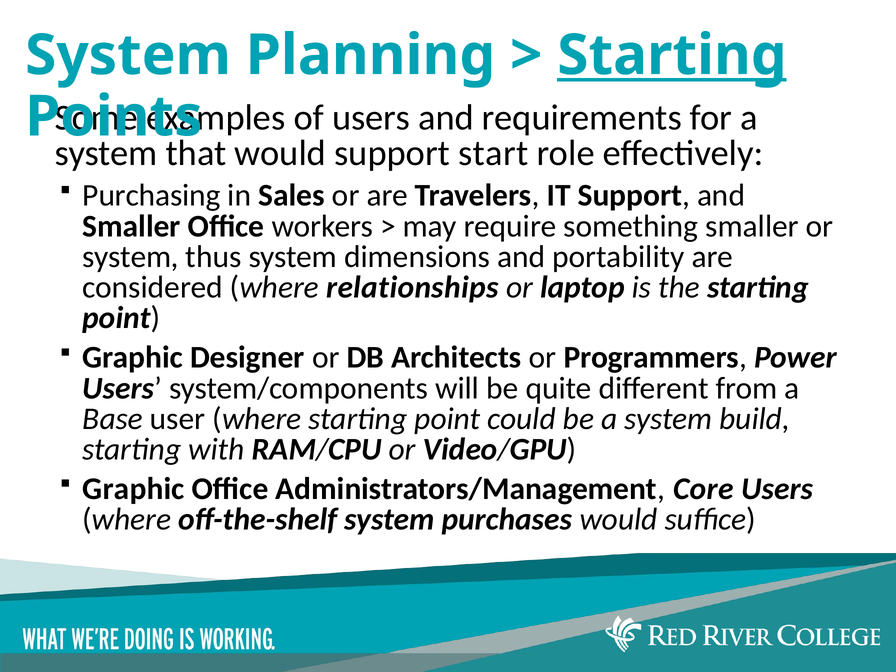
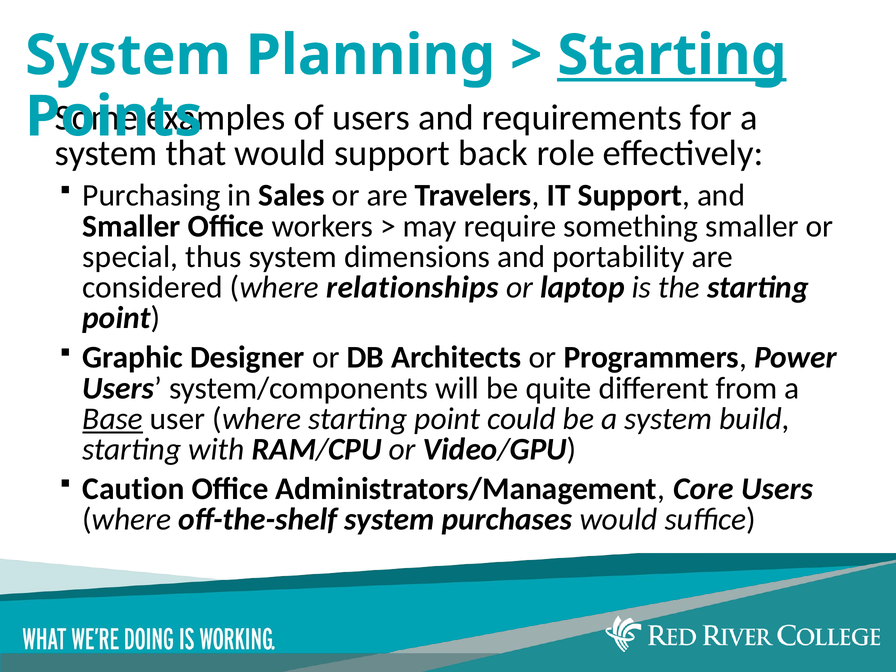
start: start -> back
system at (131, 257): system -> special
Base underline: none -> present
Graphic at (133, 489): Graphic -> Caution
